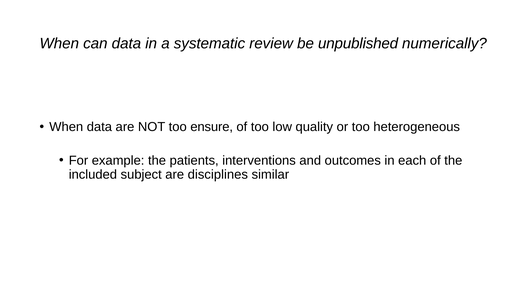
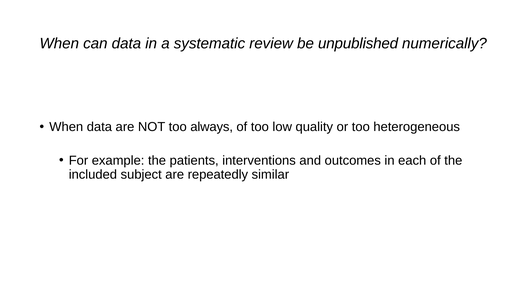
ensure: ensure -> always
disciplines: disciplines -> repeatedly
